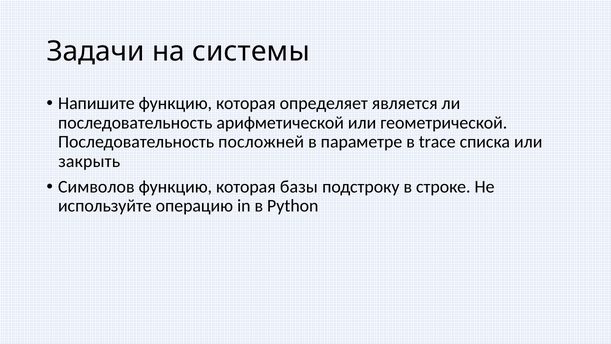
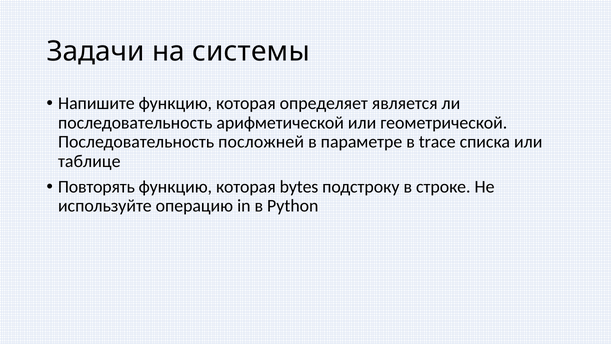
закрыть: закрыть -> таблице
Символов: Символов -> Повторять
базы: базы -> bytes
